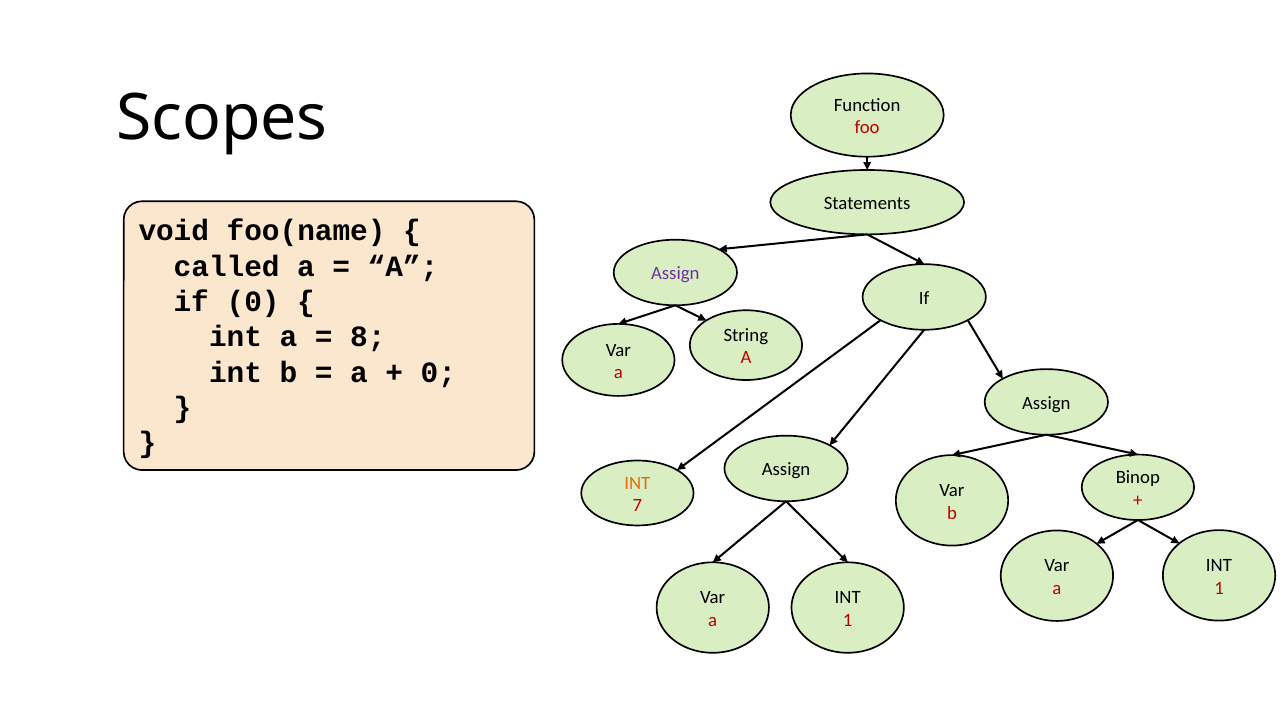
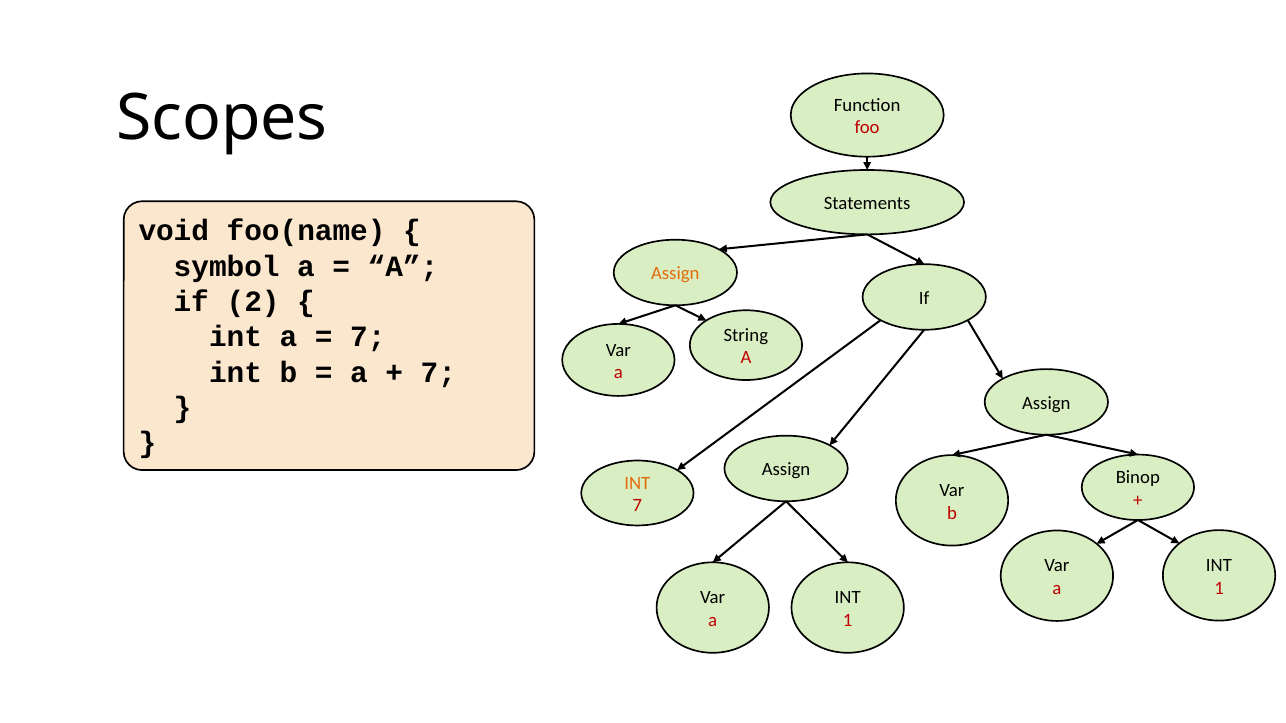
called: called -> symbol
Assign at (675, 274) colour: purple -> orange
if 0: 0 -> 2
8 at (368, 337): 8 -> 7
0 at (438, 373): 0 -> 7
